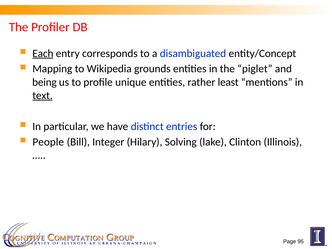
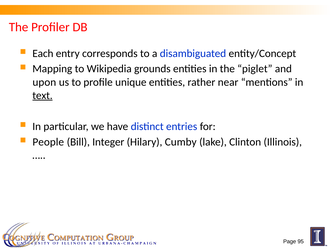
Each underline: present -> none
being: being -> upon
least: least -> near
Solving: Solving -> Cumby
